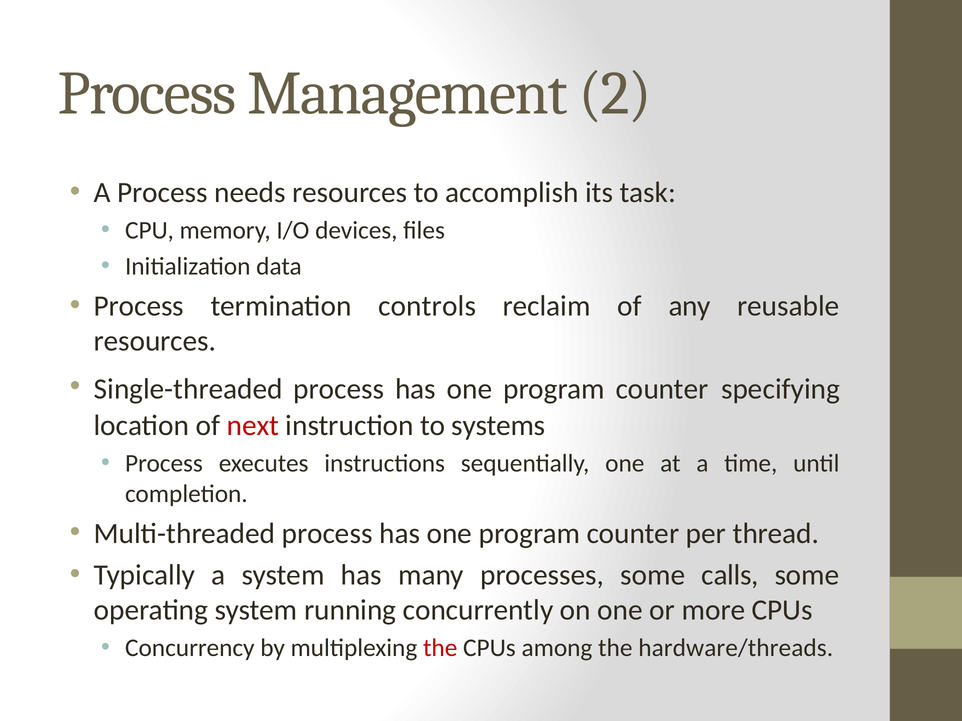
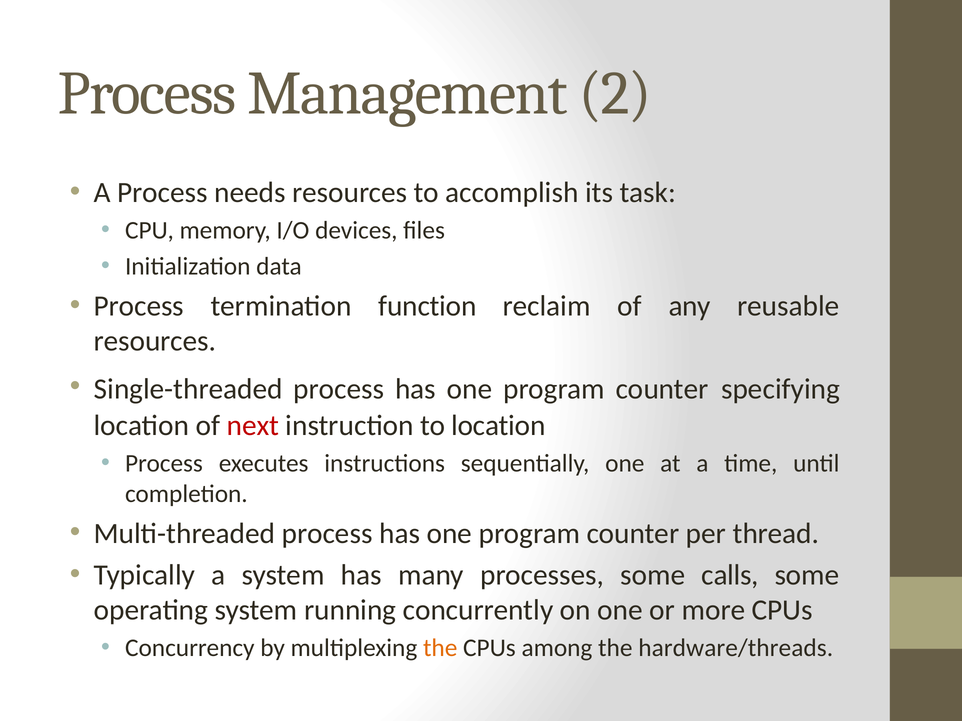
controls: controls -> function
to systems: systems -> location
the at (440, 649) colour: red -> orange
